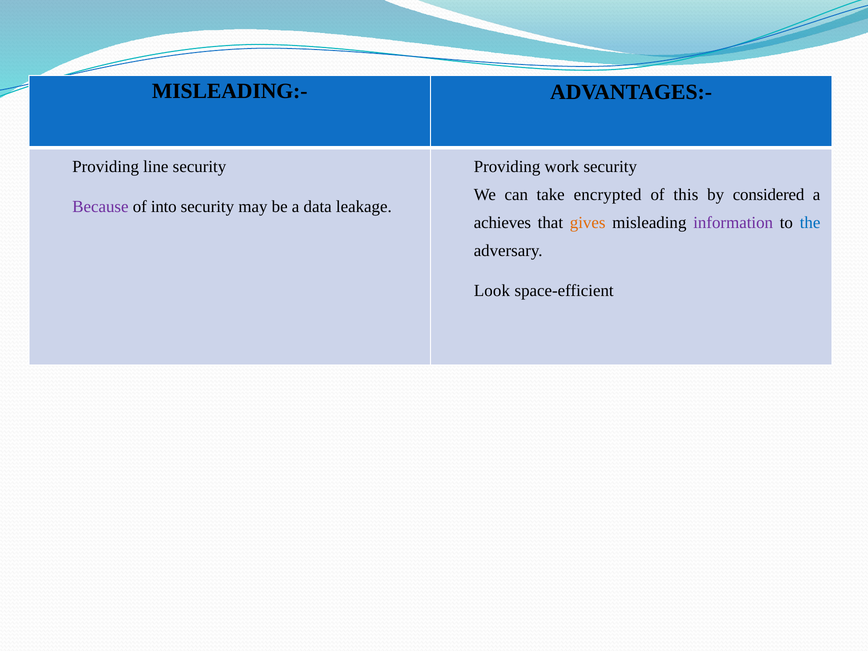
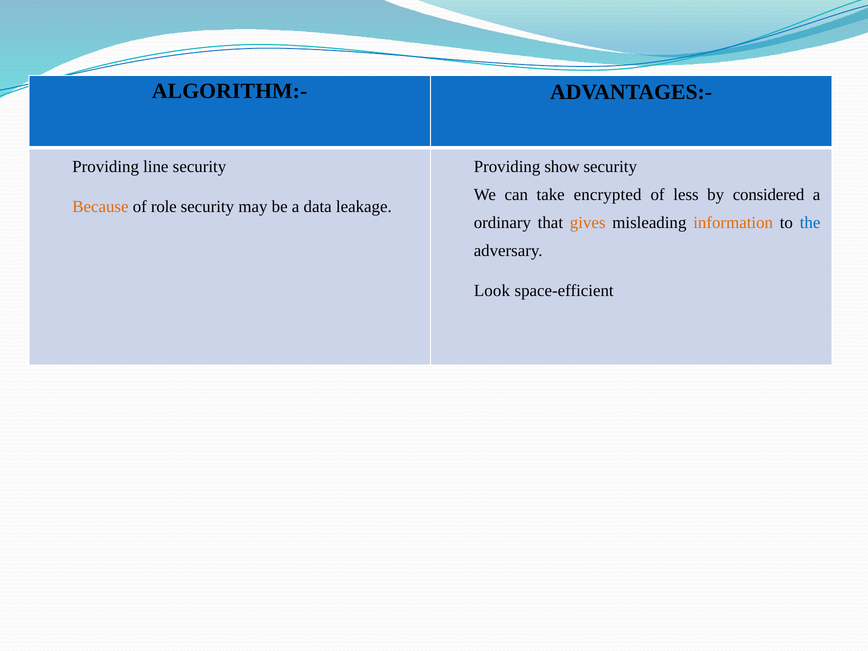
MISLEADING:-: MISLEADING:- -> ALGORITHM:-
work: work -> show
this: this -> less
Because colour: purple -> orange
into: into -> role
achieves: achieves -> ordinary
information colour: purple -> orange
